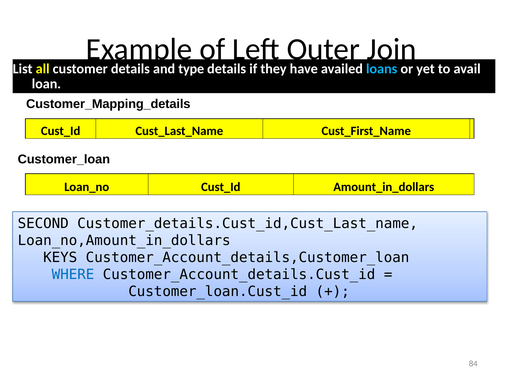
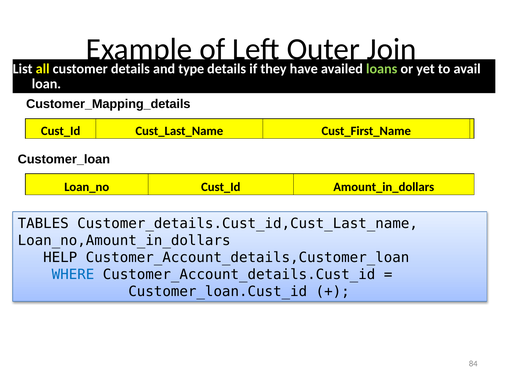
loans colour: light blue -> light green
SECOND: SECOND -> TABLES
KEYS: KEYS -> HELP
